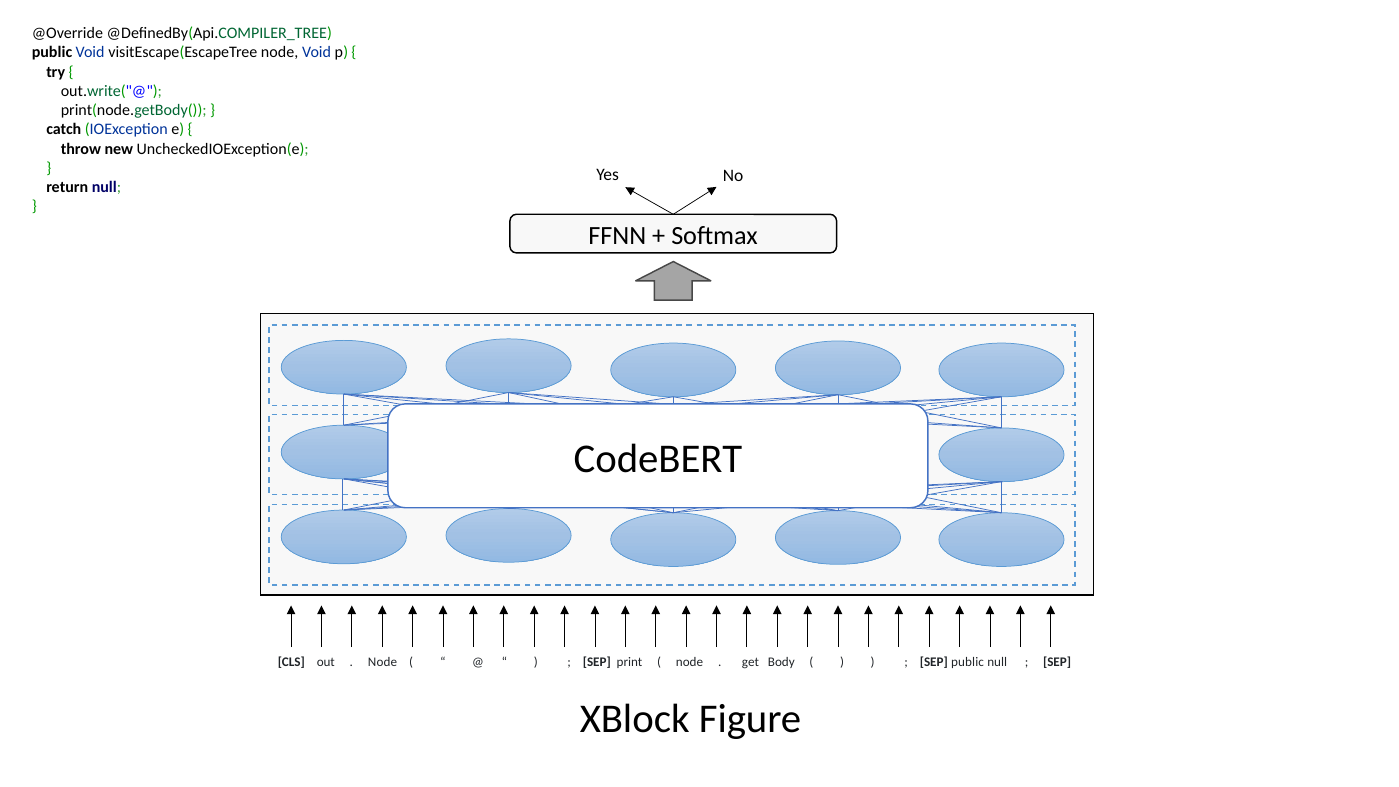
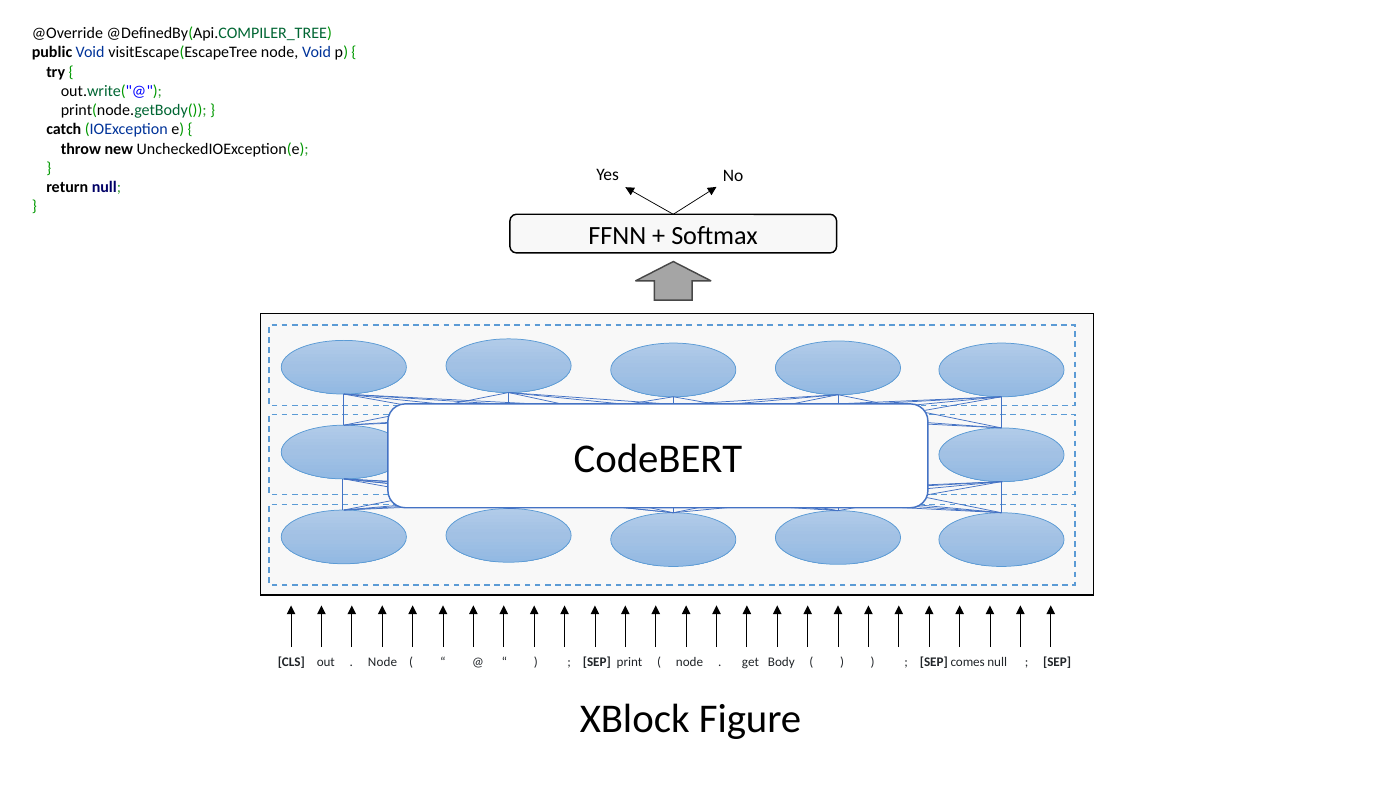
SEP public: public -> comes
